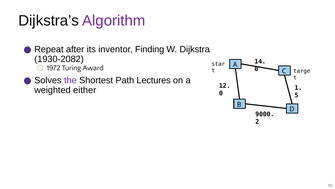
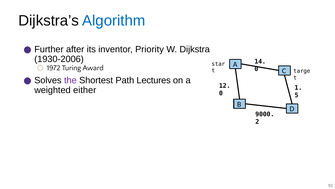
Algorithm colour: purple -> blue
Repeat: Repeat -> Further
Finding: Finding -> Priority
1930-2082: 1930-2082 -> 1930-2006
